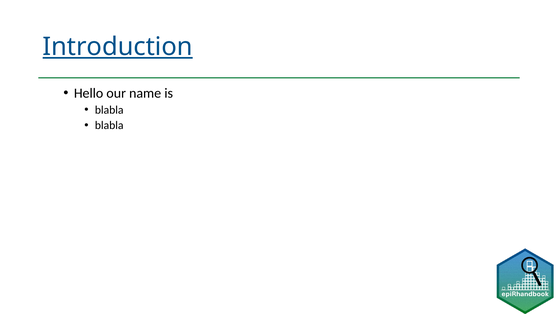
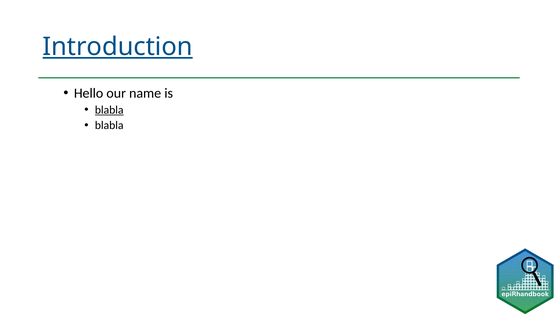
blabla at (109, 110) underline: none -> present
